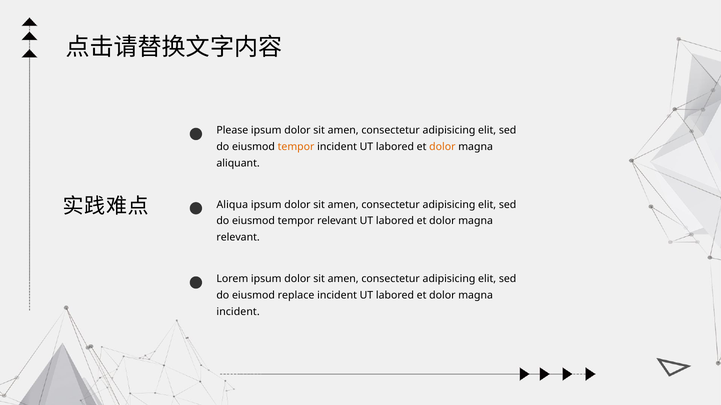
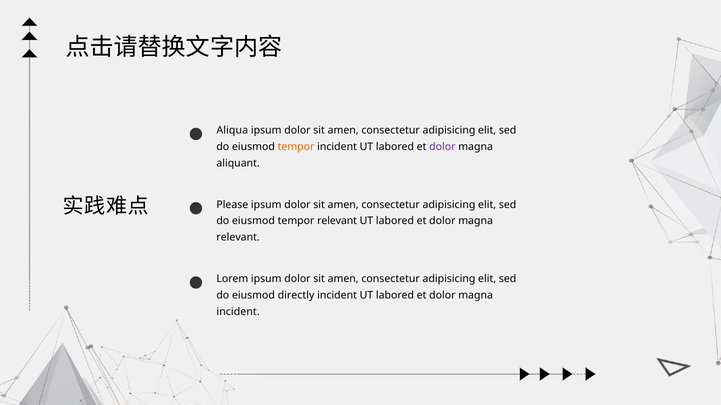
Please: Please -> Aliqua
dolor at (442, 147) colour: orange -> purple
Aliqua: Aliqua -> Please
replace: replace -> directly
